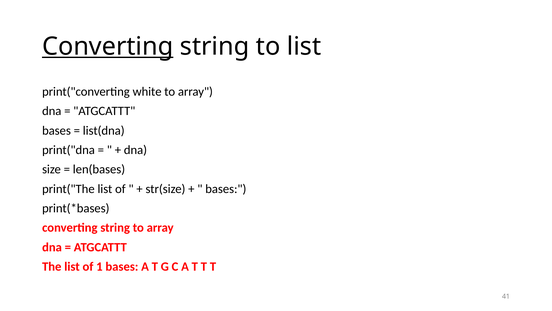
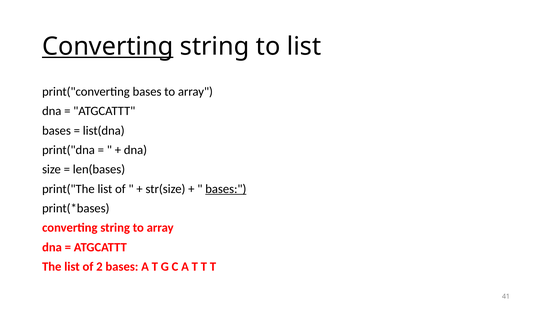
print("converting white: white -> bases
bases at (226, 189) underline: none -> present
1: 1 -> 2
